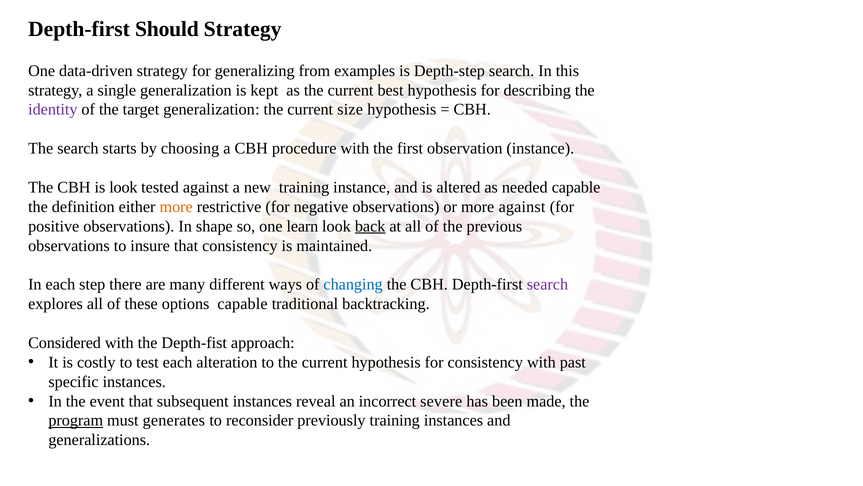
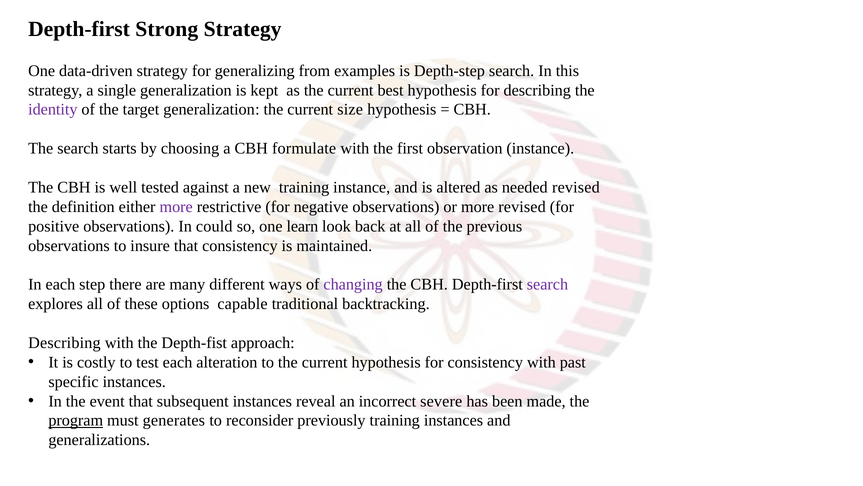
Should: Should -> Strong
procedure: procedure -> formulate
is look: look -> well
needed capable: capable -> revised
more at (176, 207) colour: orange -> purple
more against: against -> revised
shape: shape -> could
back underline: present -> none
changing colour: blue -> purple
Considered at (65, 342): Considered -> Describing
